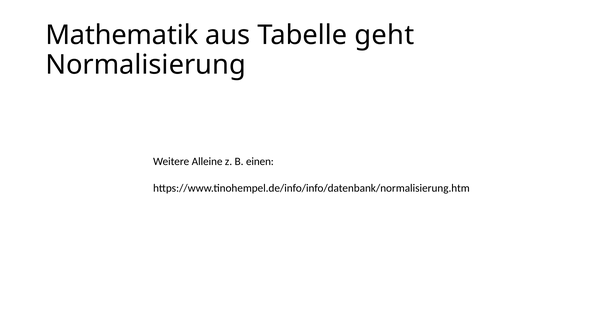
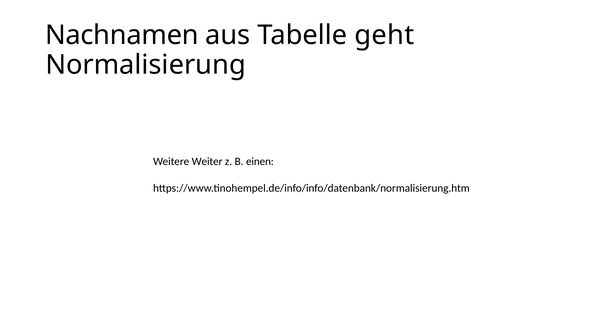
Mathematik: Mathematik -> Nachnamen
Alleine: Alleine -> Weiter
